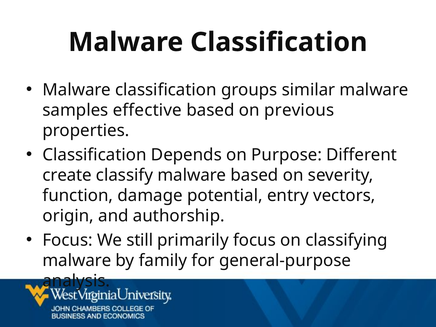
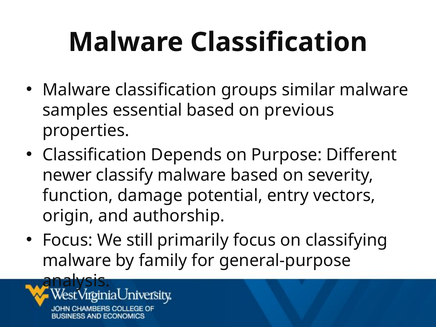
effective: effective -> essential
create: create -> newer
